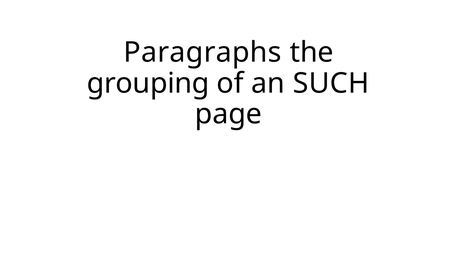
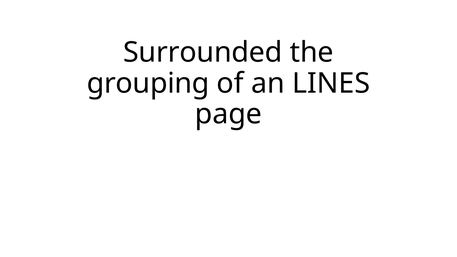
Paragraphs: Paragraphs -> Surrounded
SUCH: SUCH -> LINES
